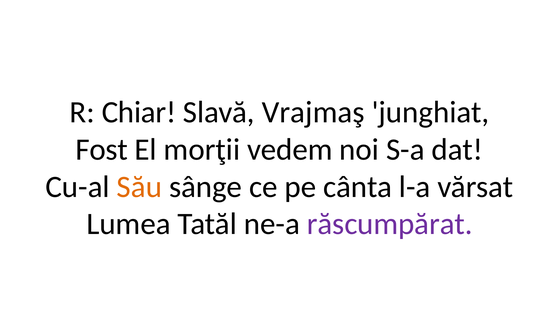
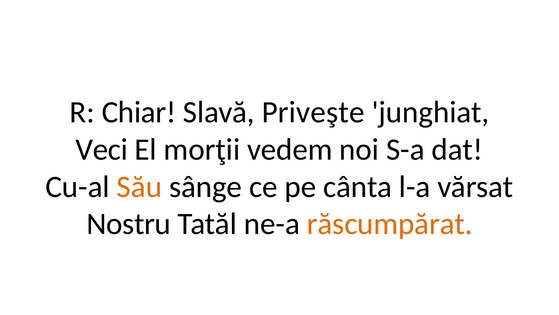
Vrajmaş: Vrajmaş -> Priveşte
Fost: Fost -> Veci
Lumea: Lumea -> Nostru
răscumpărat colour: purple -> orange
